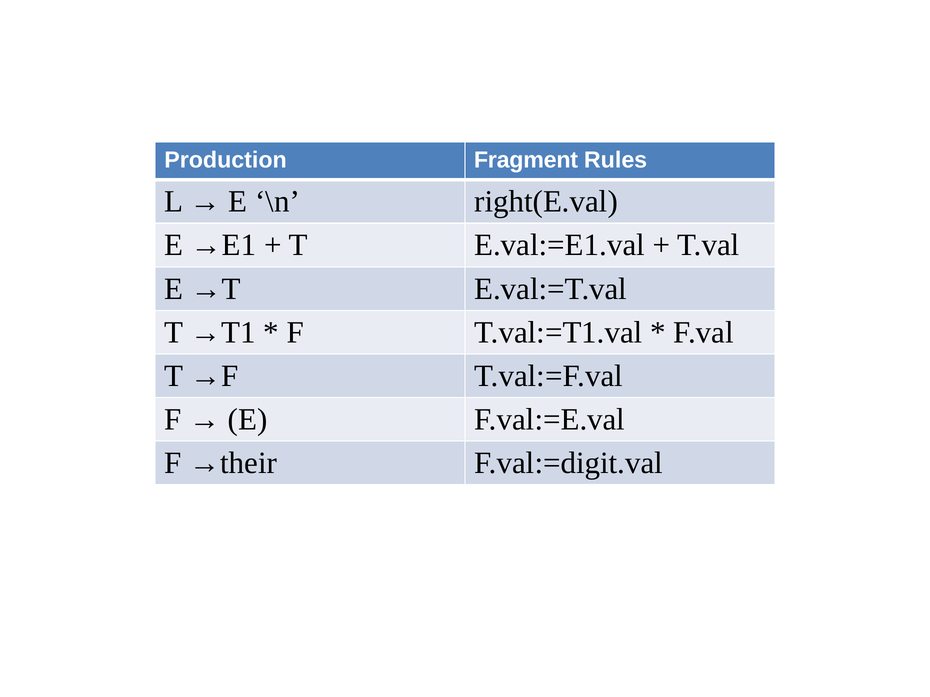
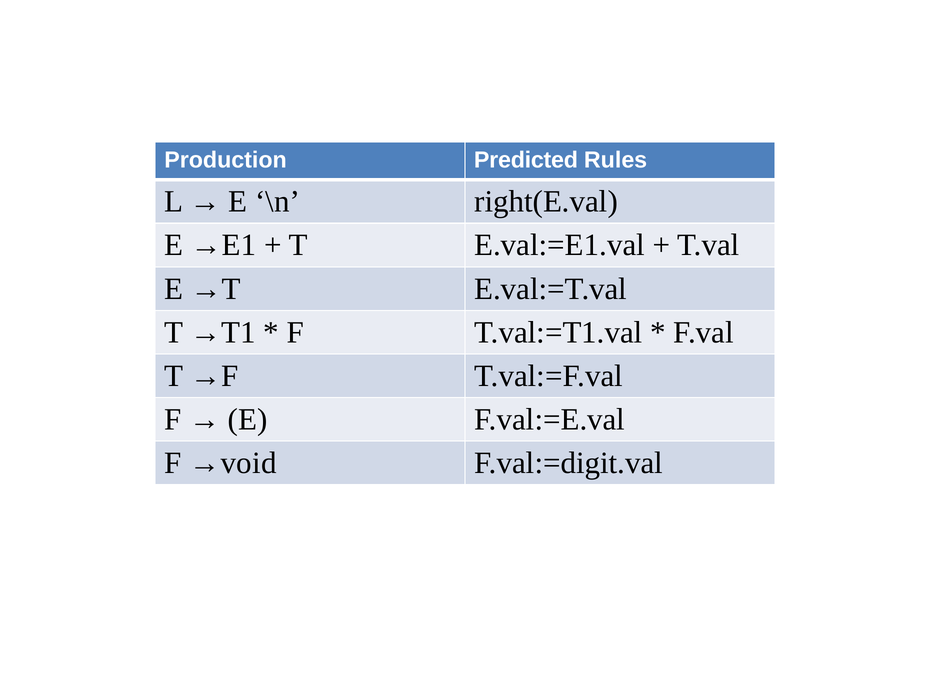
Fragment: Fragment -> Predicted
→their: →their -> →void
